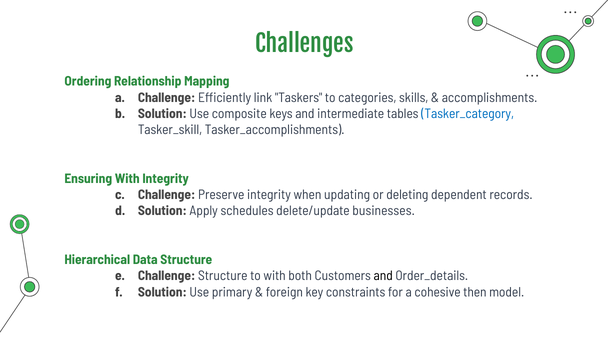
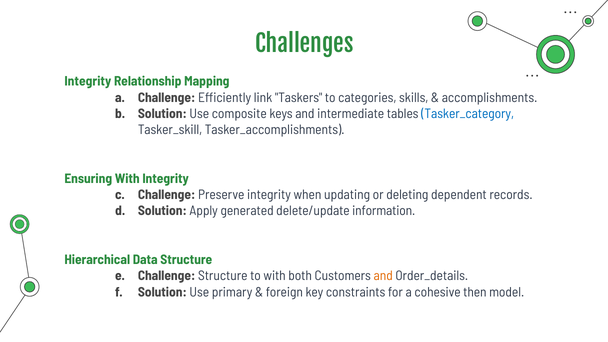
Ordering at (88, 81): Ordering -> Integrity
schedules: schedules -> generated
businesses: businesses -> information
and at (383, 276) colour: black -> orange
